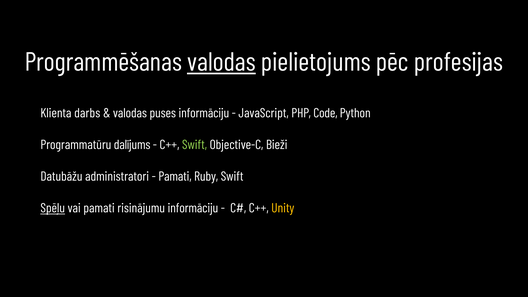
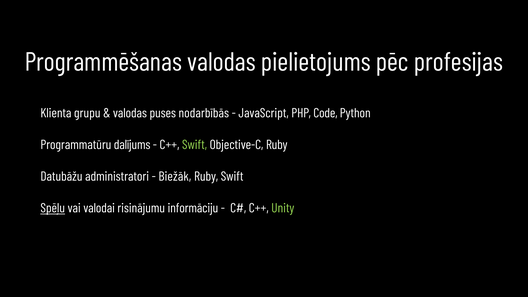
valodas at (221, 62) underline: present -> none
darbs: darbs -> grupu
puses informāciju: informāciju -> nodarbībās
Objective-C Bieži: Bieži -> Ruby
Pamati at (175, 177): Pamati -> Biežāk
vai pamati: pamati -> valodai
Unity colour: yellow -> light green
